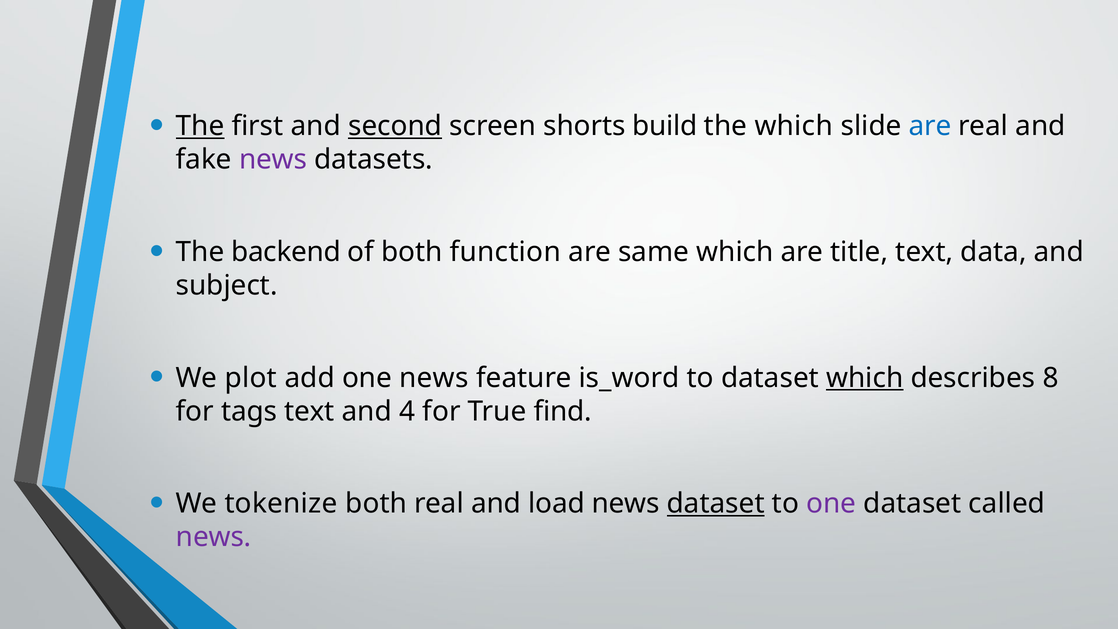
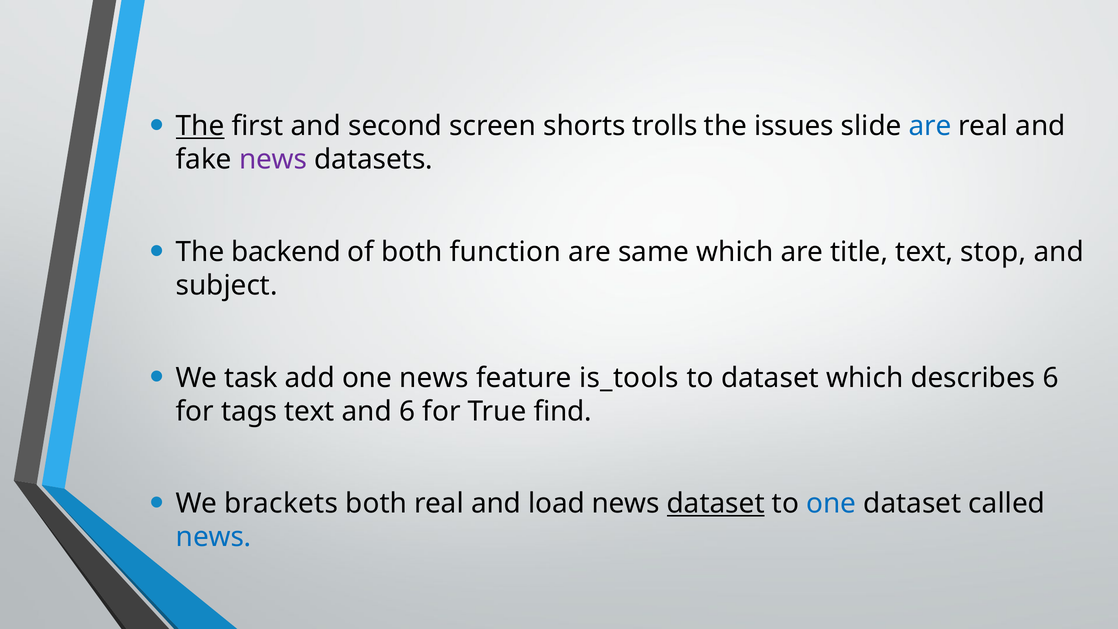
second underline: present -> none
build: build -> trolls
the which: which -> issues
data: data -> stop
plot: plot -> task
is_word: is_word -> is_tools
which at (865, 378) underline: present -> none
describes 8: 8 -> 6
and 4: 4 -> 6
tokenize: tokenize -> brackets
one at (831, 504) colour: purple -> blue
news at (214, 537) colour: purple -> blue
